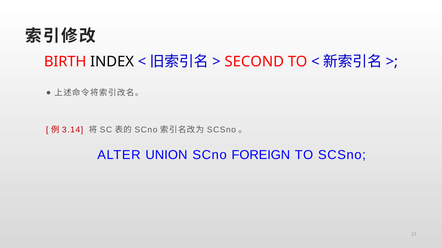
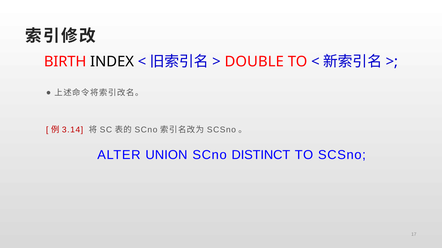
SECOND: SECOND -> DOUBLE
FOREIGN: FOREIGN -> DISTINCT
